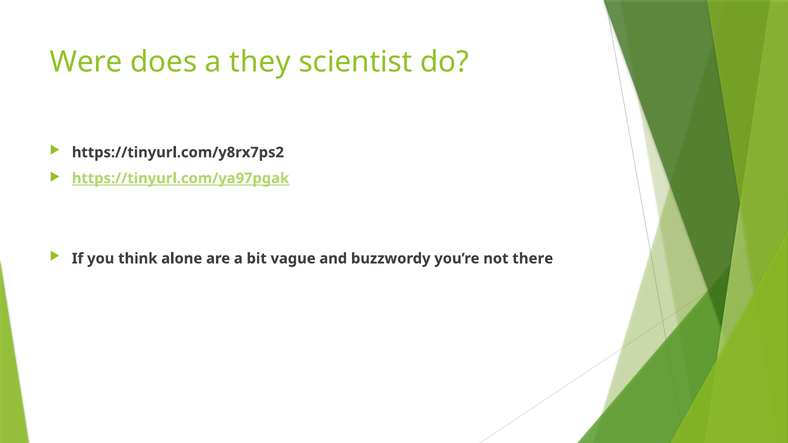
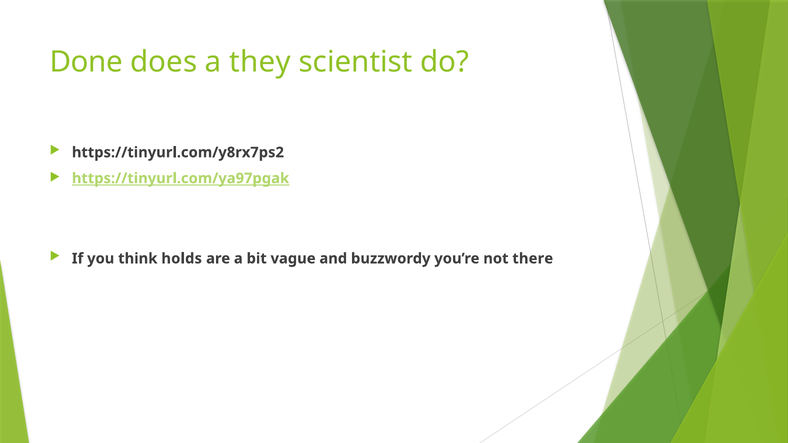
Were: Were -> Done
alone: alone -> holds
